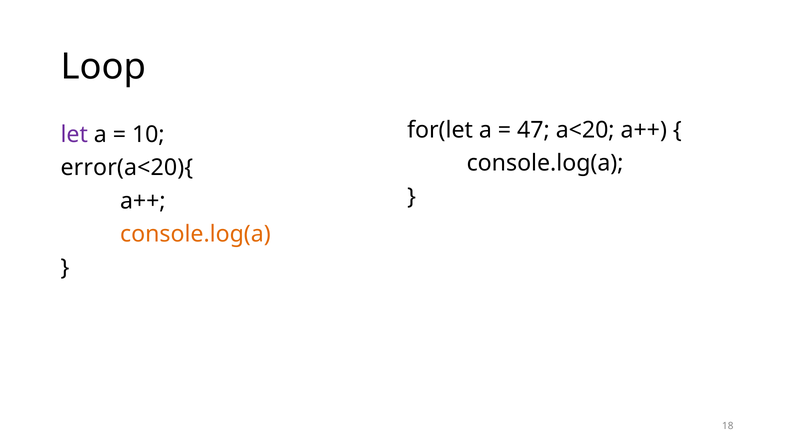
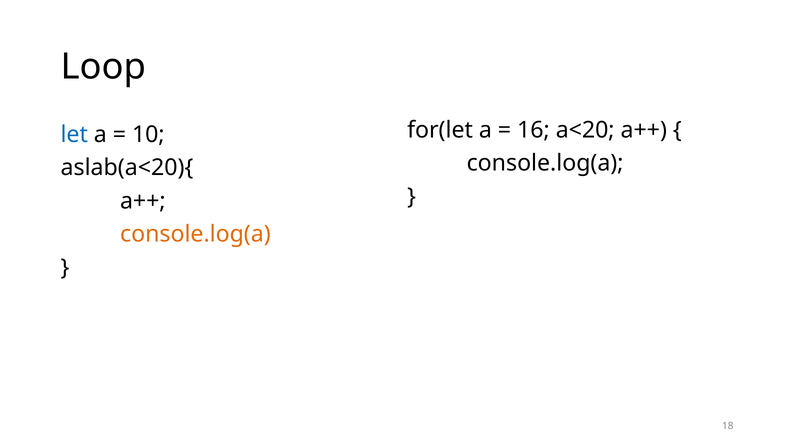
47: 47 -> 16
let colour: purple -> blue
error(a<20){: error(a<20){ -> aslab(a<20){
